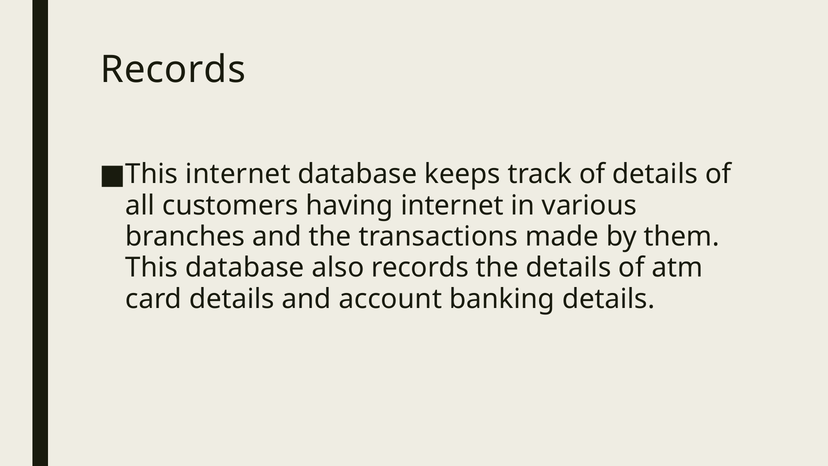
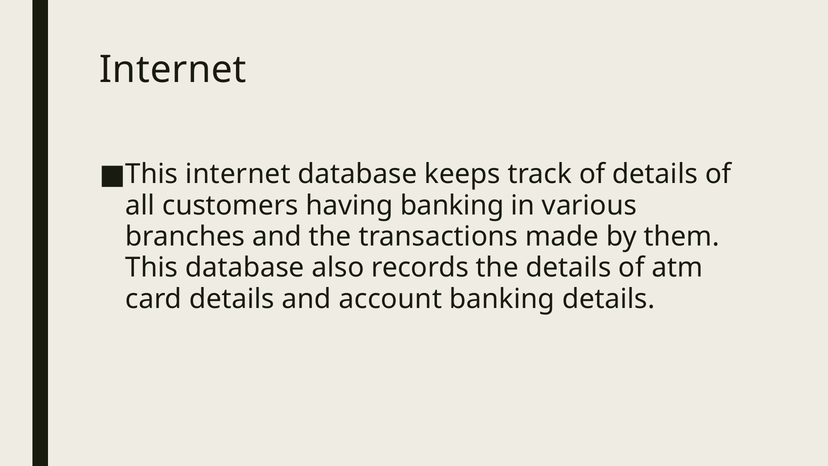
Records at (173, 70): Records -> Internet
having internet: internet -> banking
